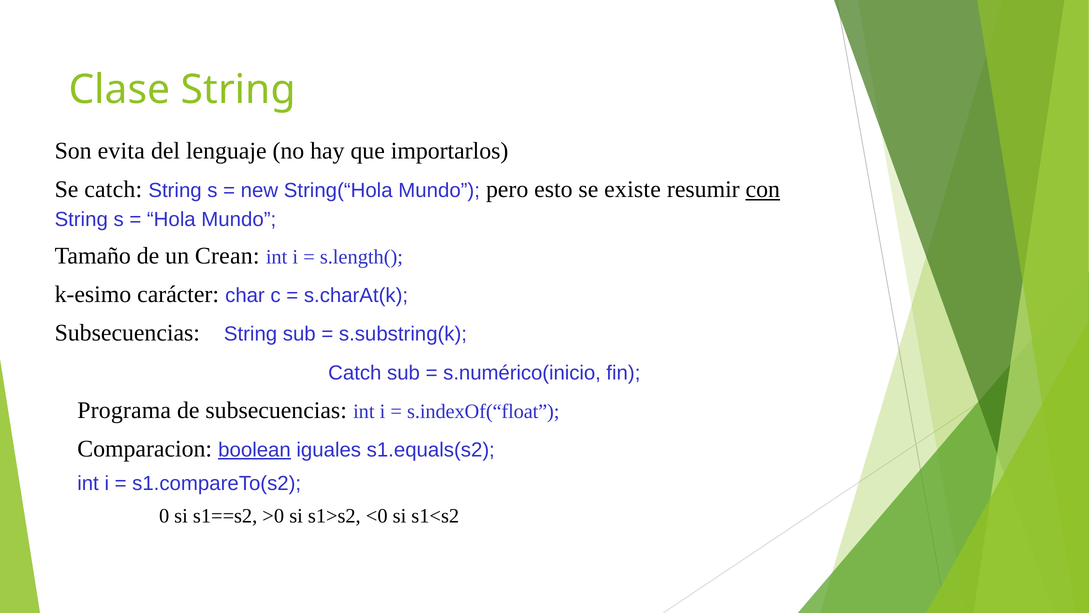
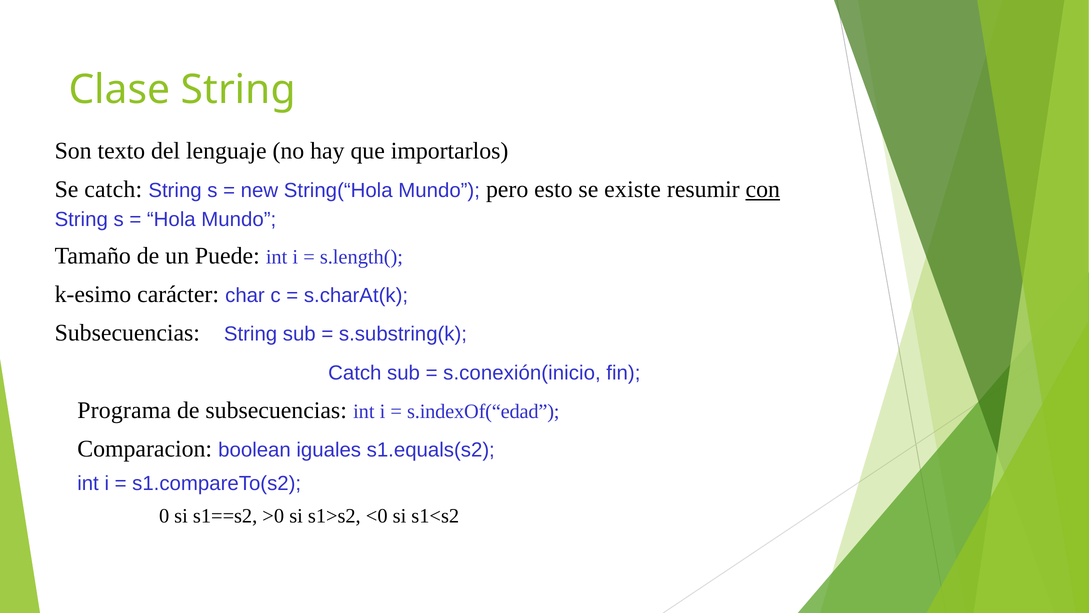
evita: evita -> texto
Crean: Crean -> Puede
s.numérico(inicio: s.numérico(inicio -> s.conexión(inicio
s.indexOf(“float: s.indexOf(“float -> s.indexOf(“edad
boolean underline: present -> none
